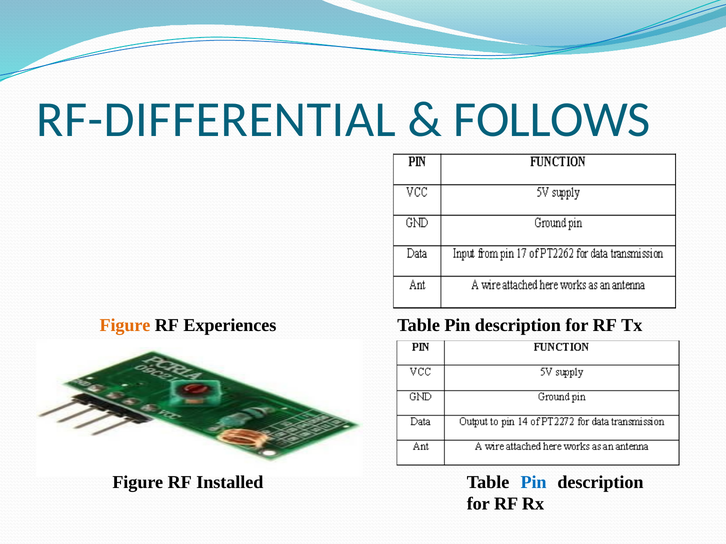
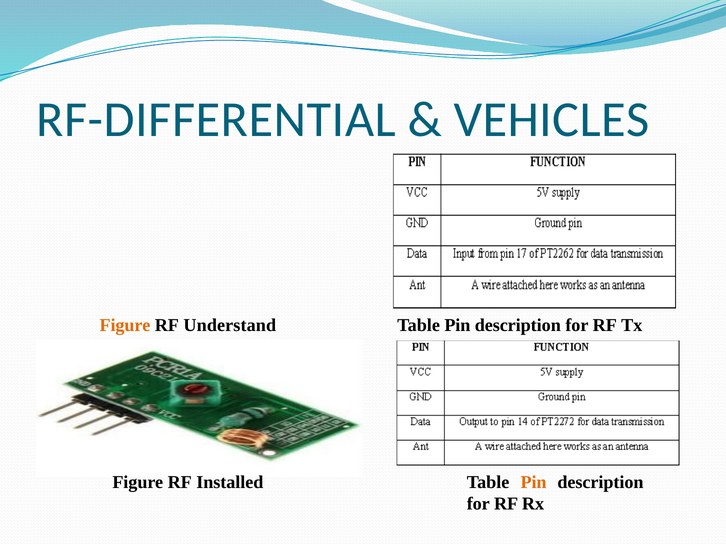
FOLLOWS: FOLLOWS -> VEHICLES
Experiences: Experiences -> Understand
Pin at (534, 483) colour: blue -> orange
